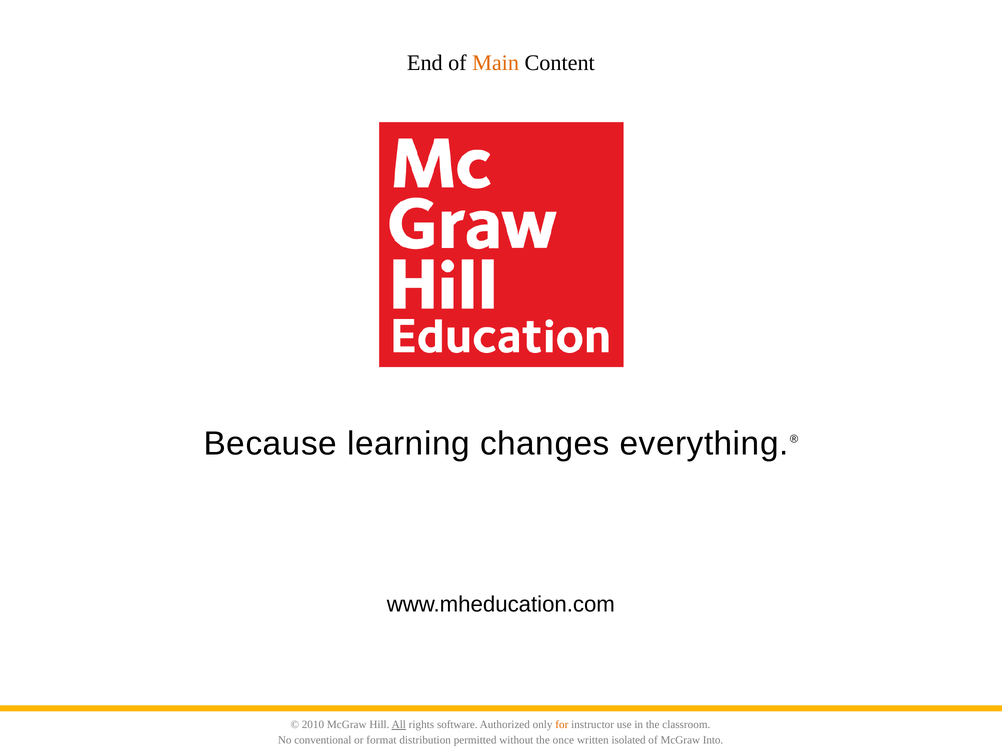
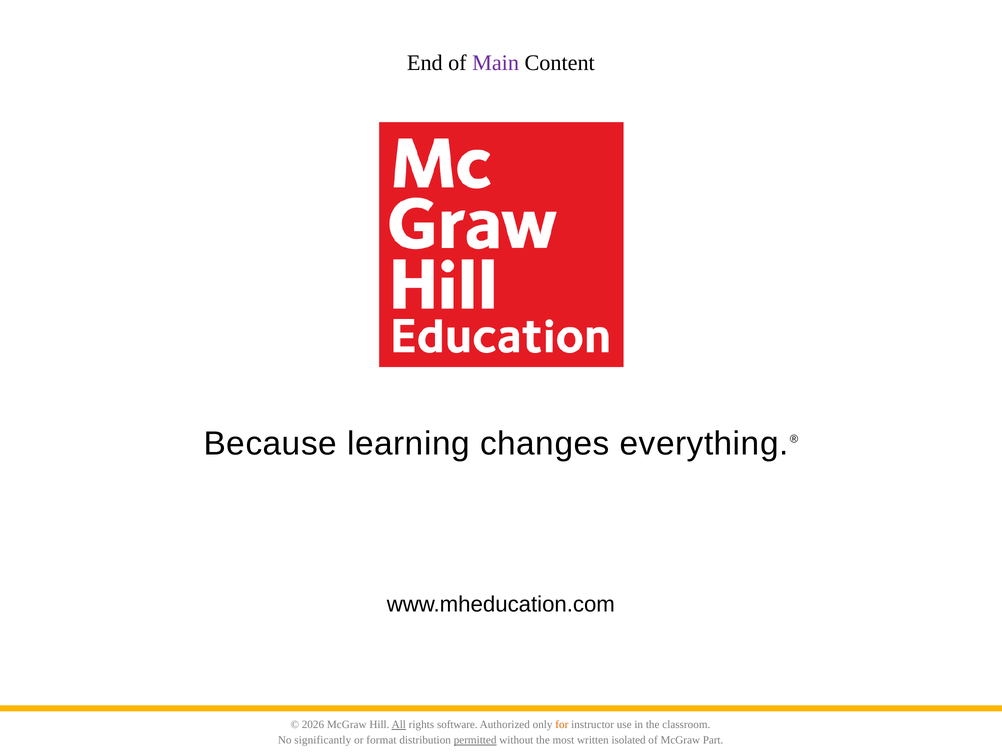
Main colour: orange -> purple
2010: 2010 -> 2026
conventional: conventional -> significantly
permitted underline: none -> present
once: once -> most
Into: Into -> Part
